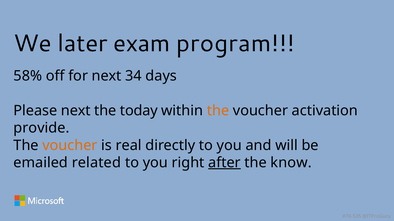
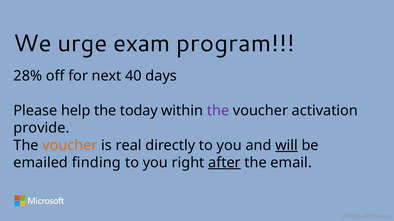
later: later -> urge
58%: 58% -> 28%
34: 34 -> 40
Please next: next -> help
the at (218, 111) colour: orange -> purple
will underline: none -> present
related: related -> finding
know: know -> email
